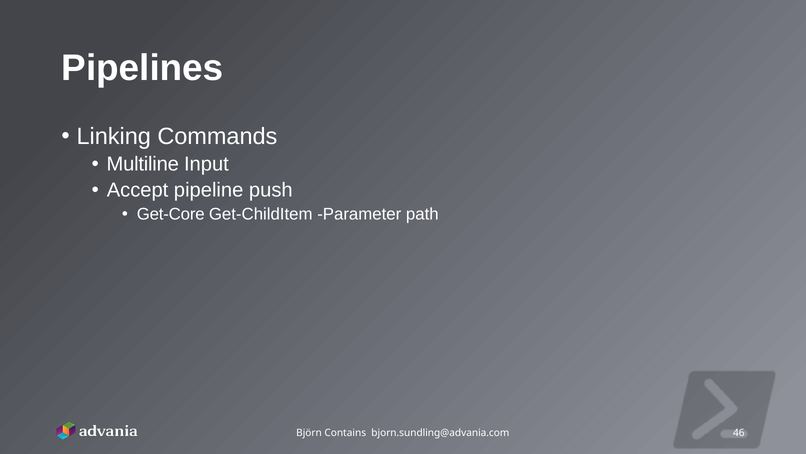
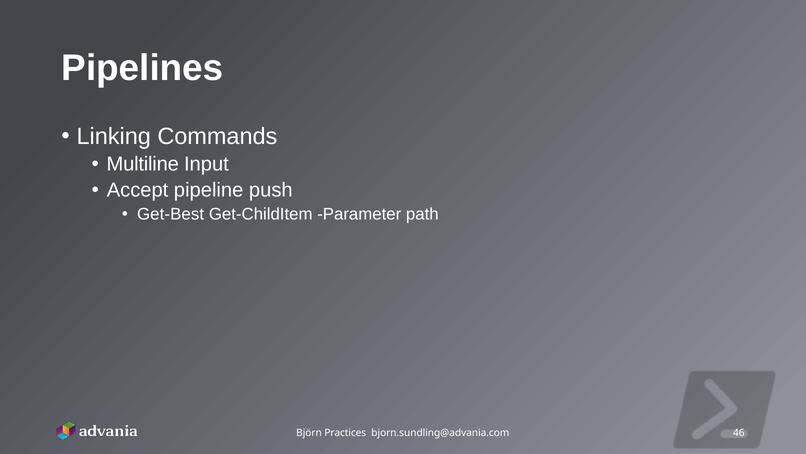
Get-Core: Get-Core -> Get-Best
Contains: Contains -> Practices
